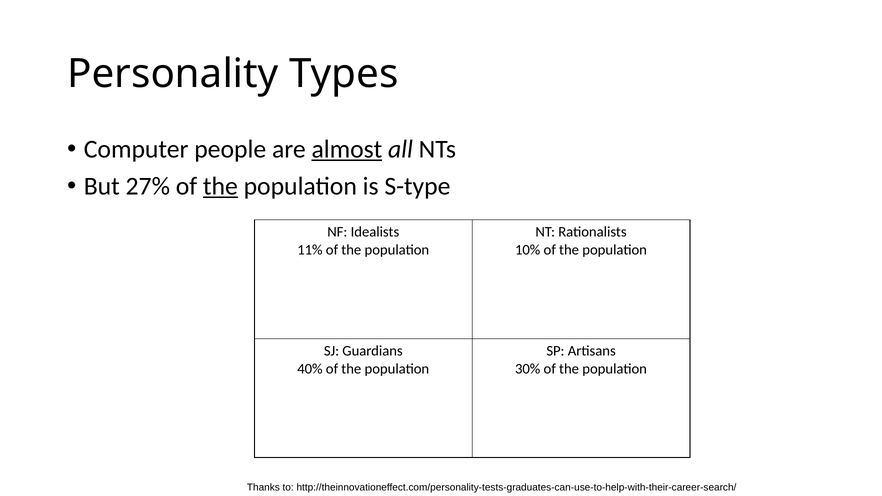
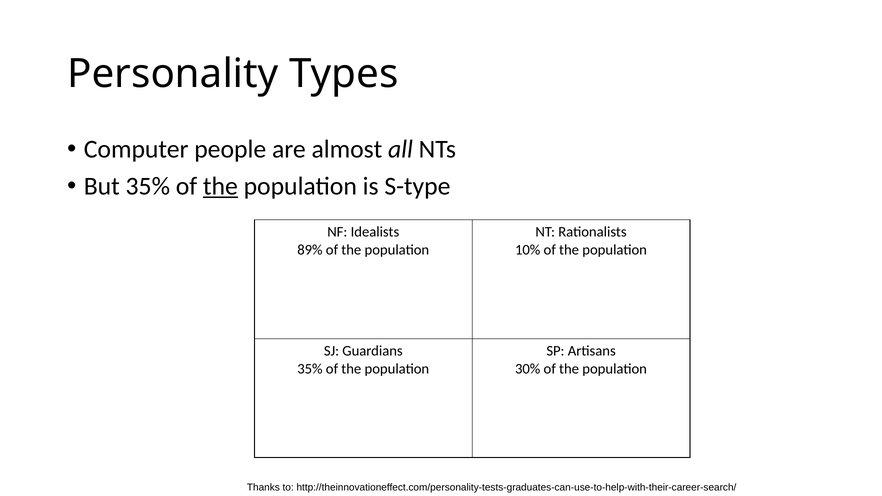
almost underline: present -> none
But 27%: 27% -> 35%
11%: 11% -> 89%
40% at (310, 369): 40% -> 35%
